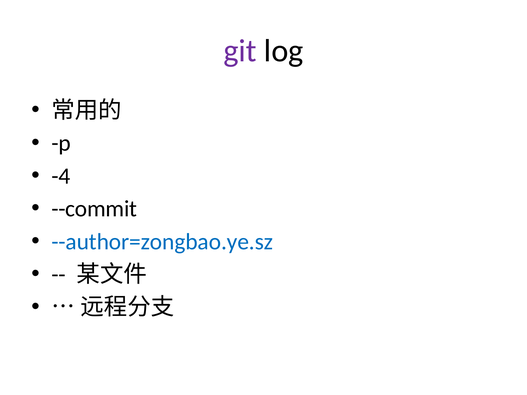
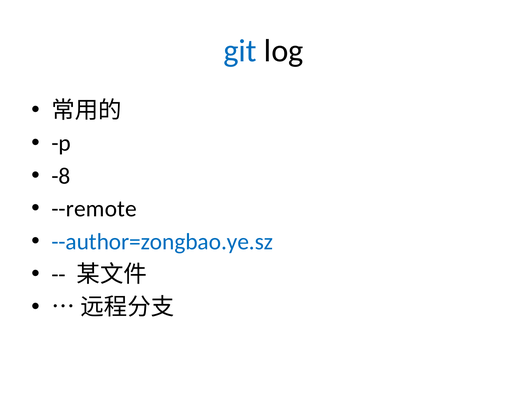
git colour: purple -> blue
-4: -4 -> -8
--commit: --commit -> --remote
